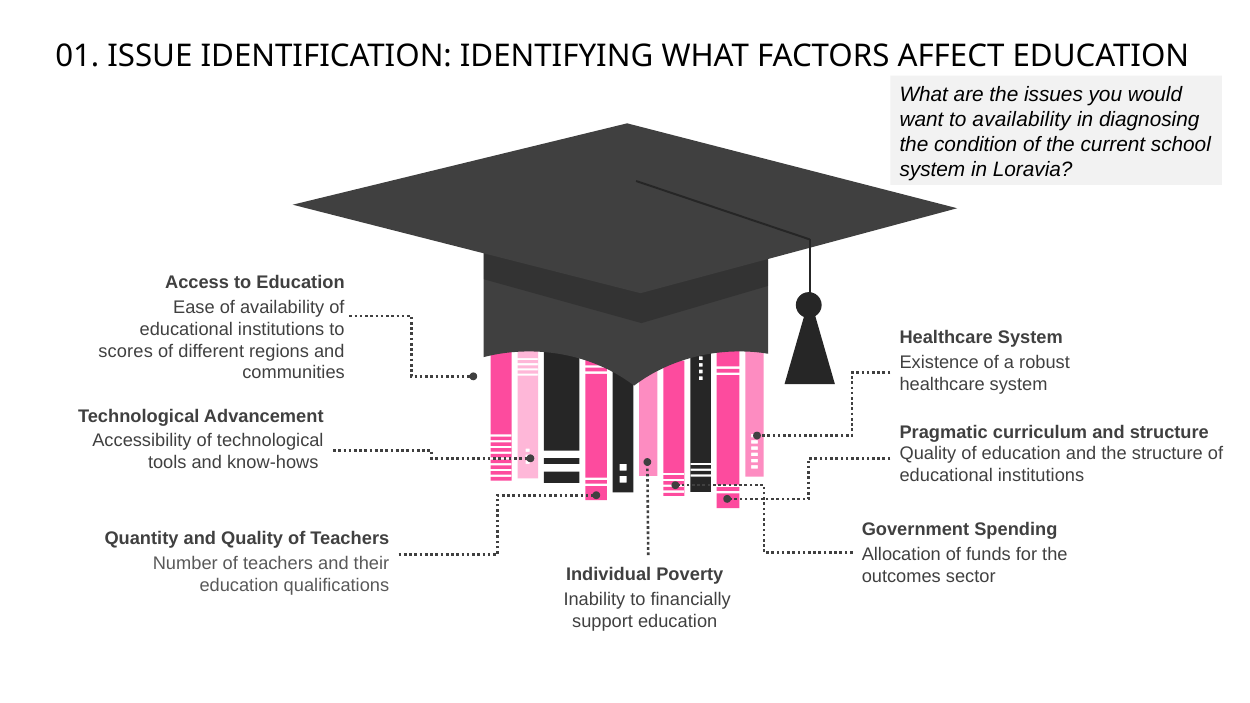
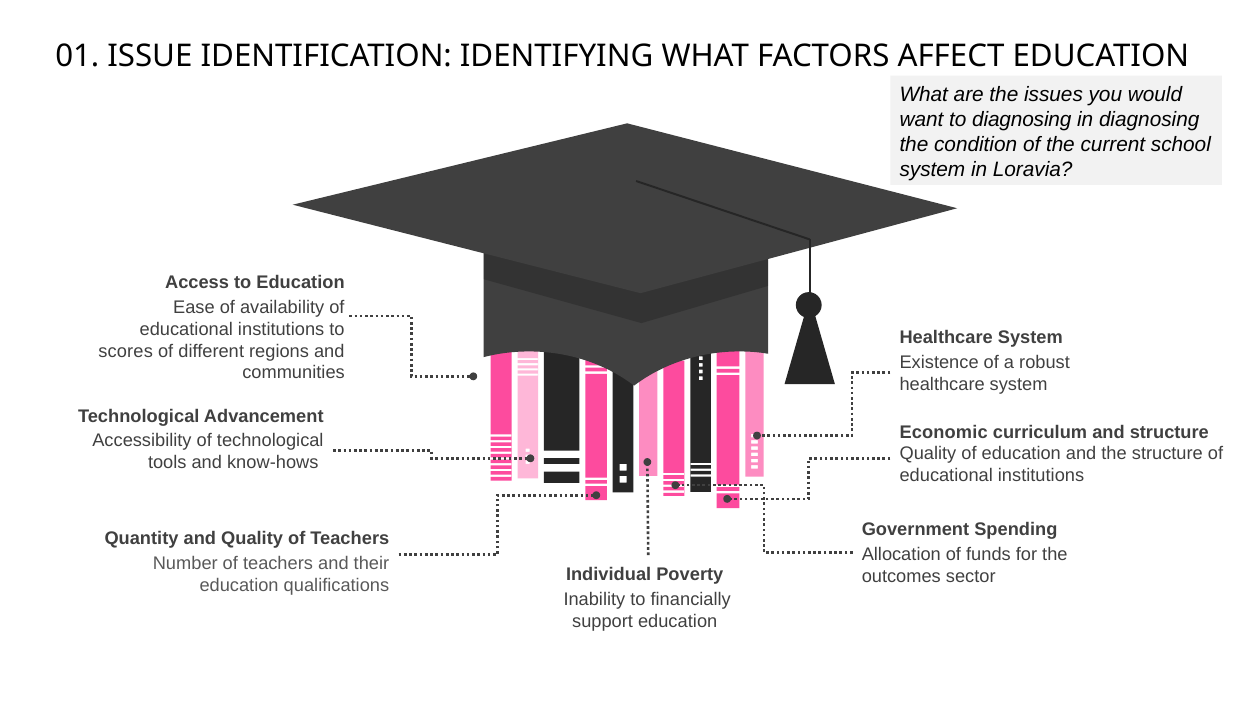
to availability: availability -> diagnosing
Pragmatic: Pragmatic -> Economic
